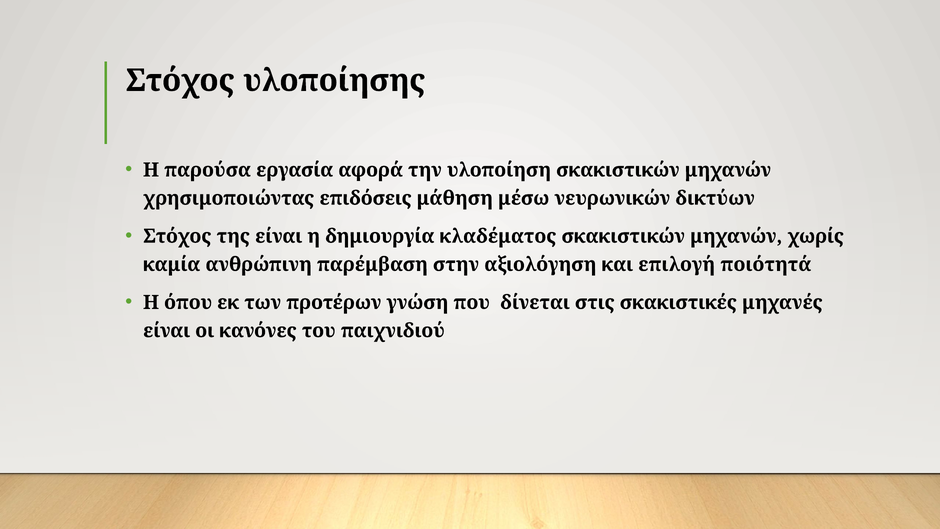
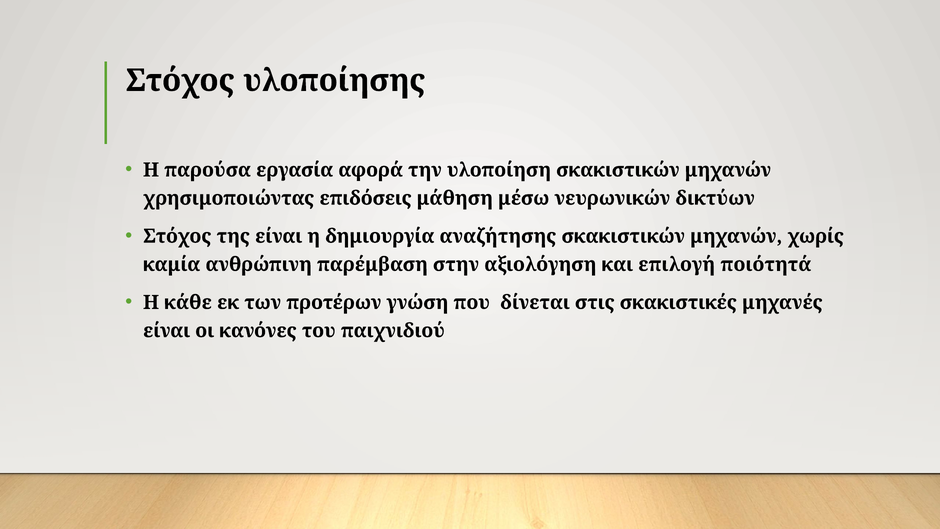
κλαδέματος: κλαδέματος -> αναζήτησης
όπου: όπου -> κάθε
